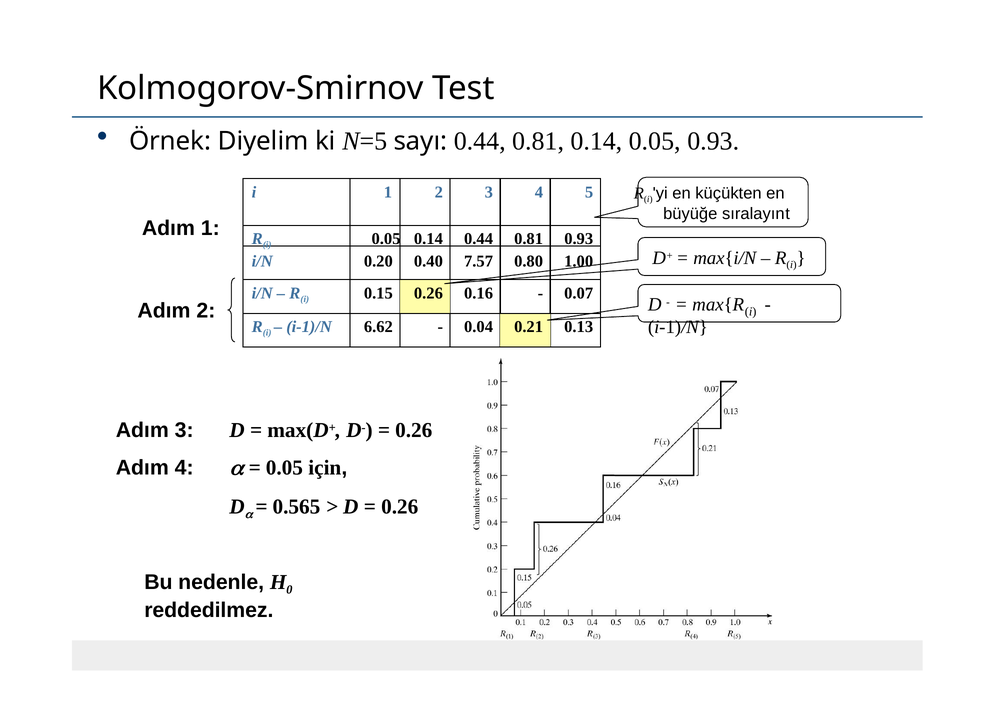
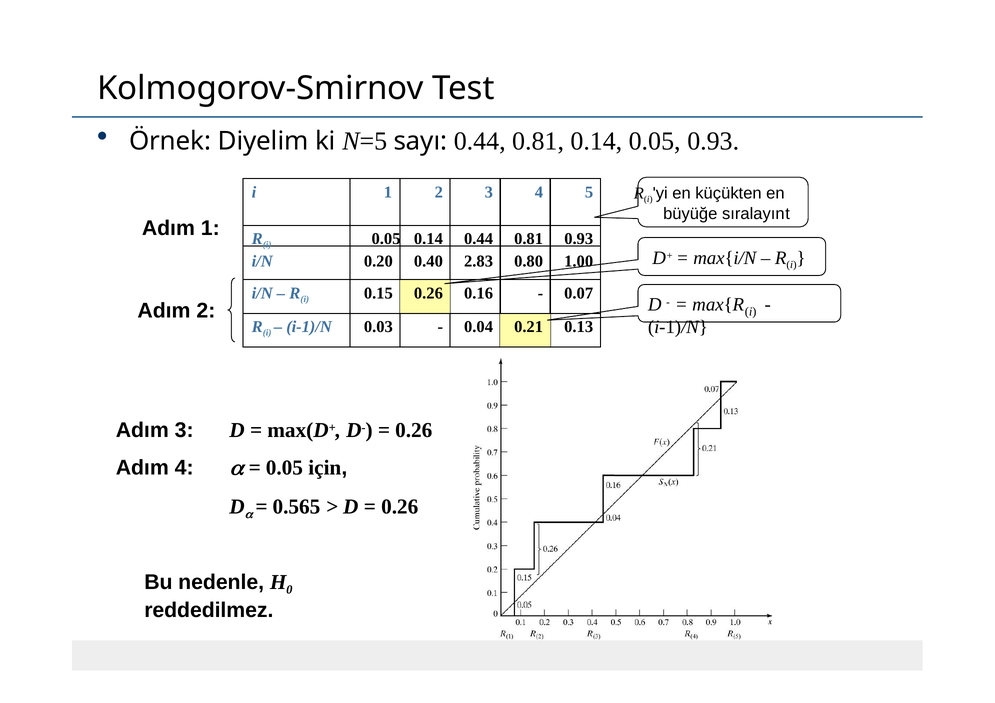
7.57: 7.57 -> 2.83
6.62: 6.62 -> 0.03
